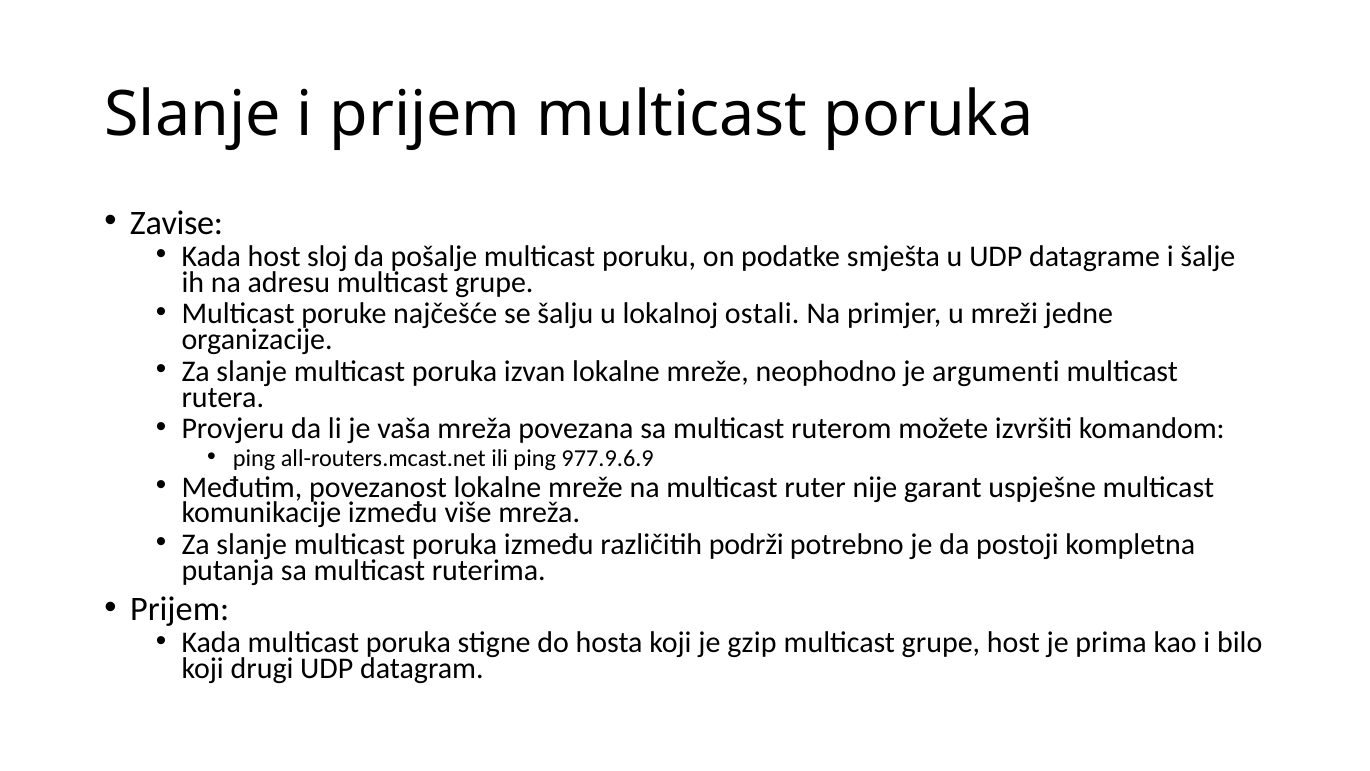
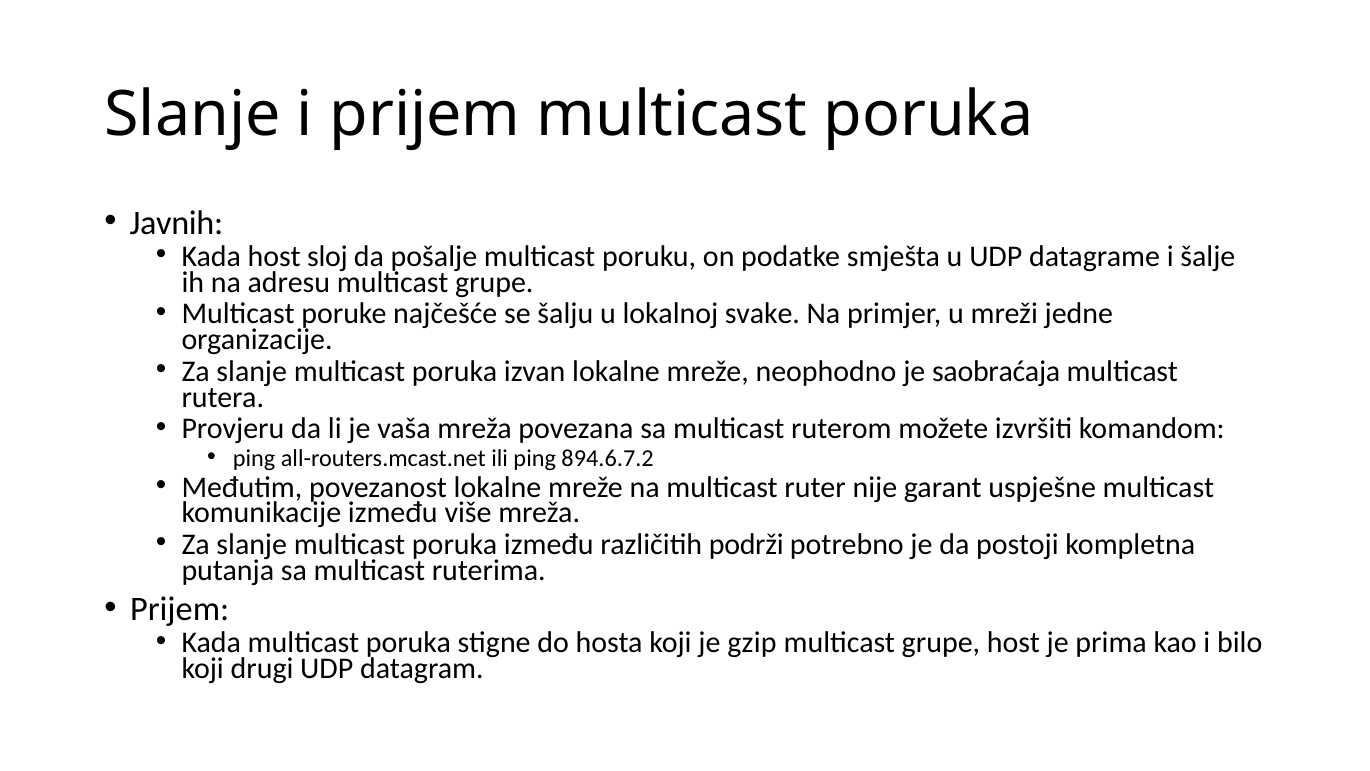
Zavise: Zavise -> Javnih
ostali: ostali -> svake
argumenti: argumenti -> saobraćaja
977.9.6.9: 977.9.6.9 -> 894.6.7.2
